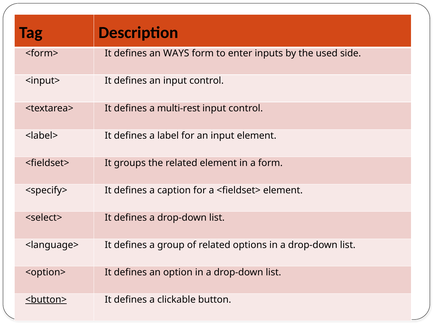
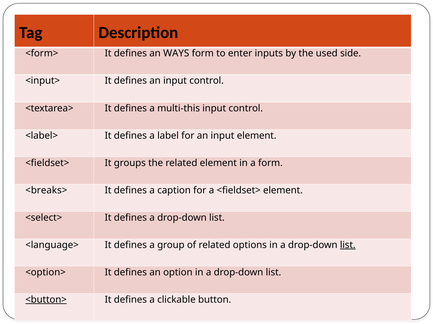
multi-rest: multi-rest -> multi-this
<specify>: <specify> -> <breaks>
list at (348, 245) underline: none -> present
